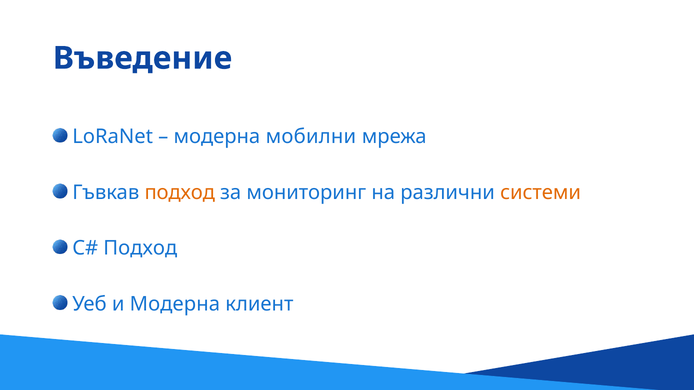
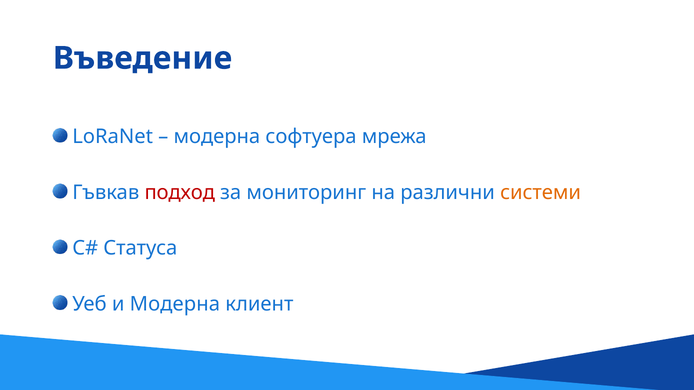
мобилни: мобилни -> софтуера
подход at (180, 193) colour: orange -> red
Подход at (140, 248): Подход -> Статуса
